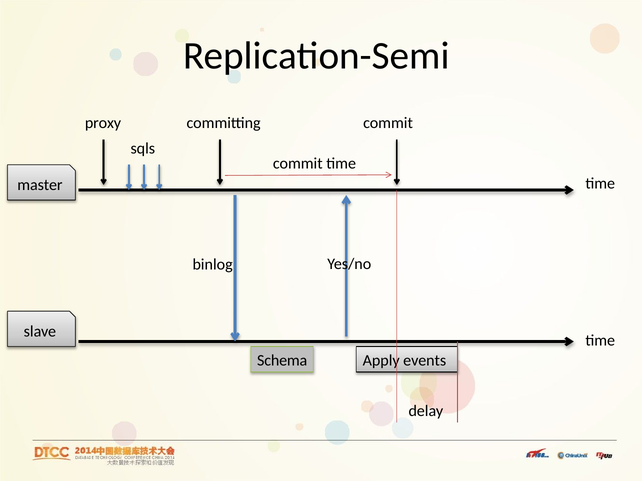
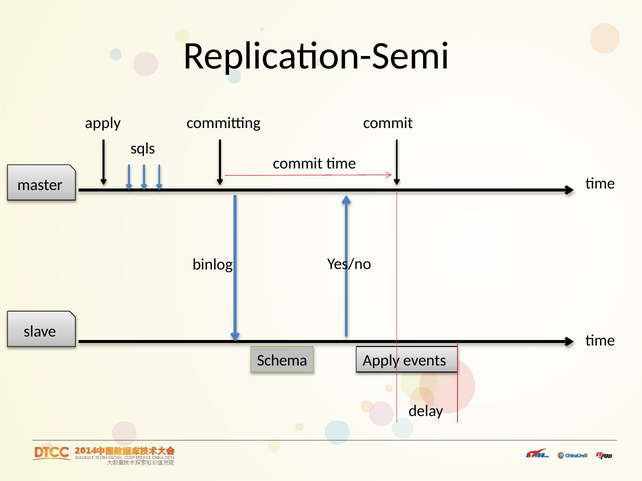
proxy at (103, 123): proxy -> apply
